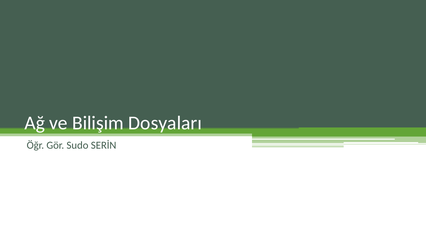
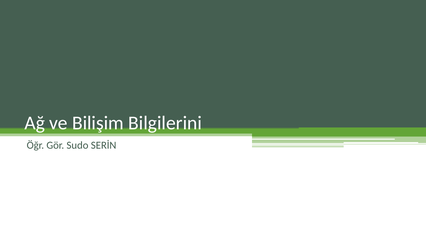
Dosyaları: Dosyaları -> Bilgilerini
